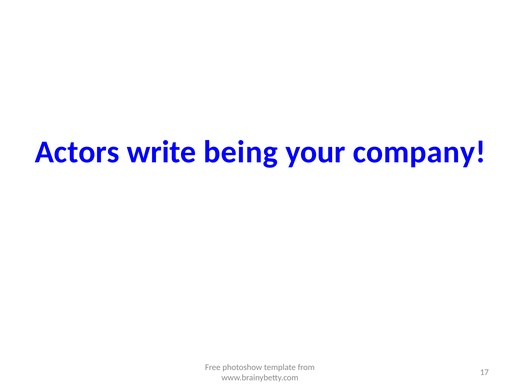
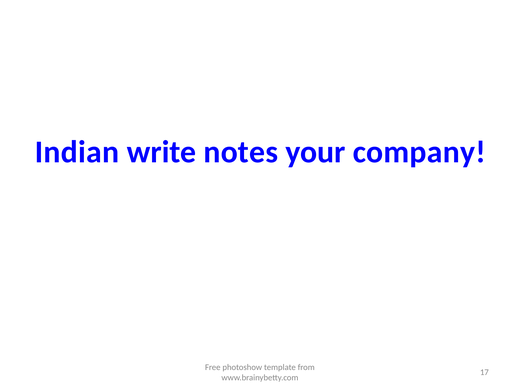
Actors: Actors -> Indian
being: being -> notes
